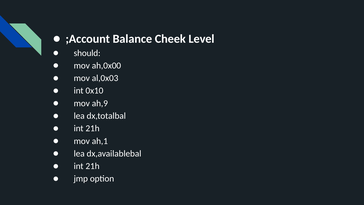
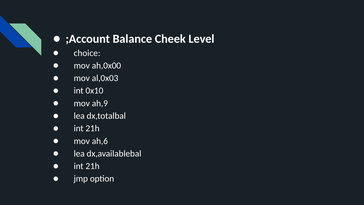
should: should -> choice
ah,1: ah,1 -> ah,6
